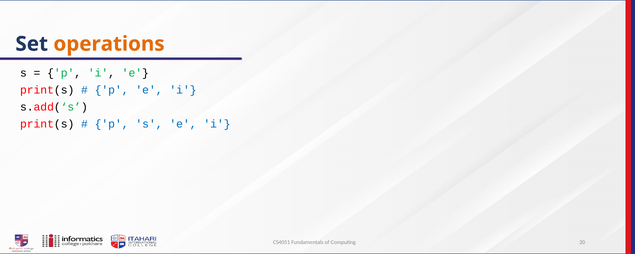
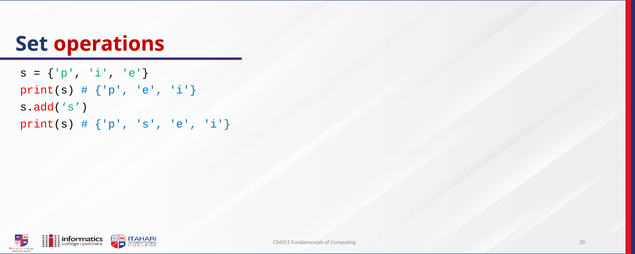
operations colour: orange -> red
